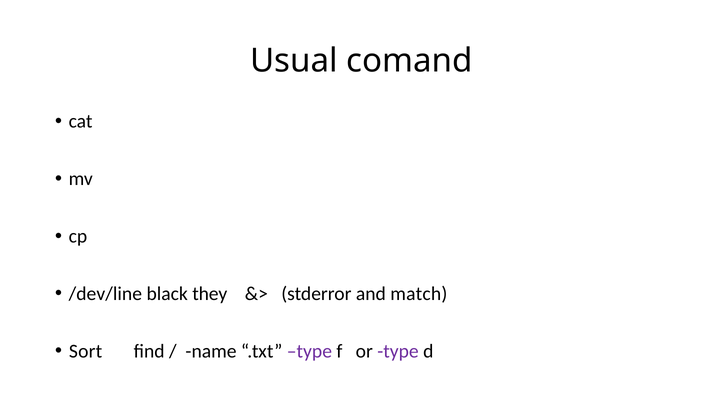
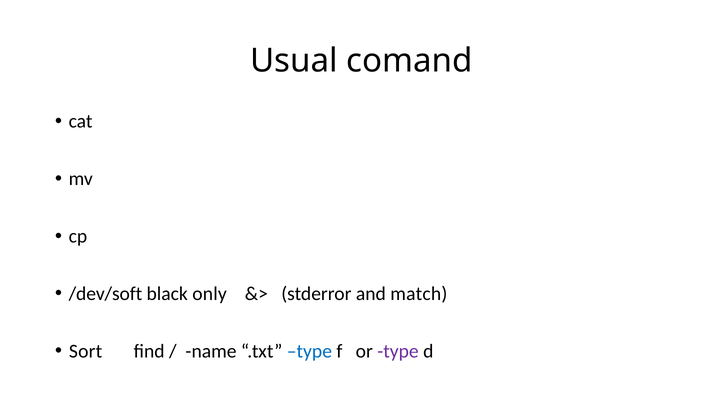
/dev/line: /dev/line -> /dev/soft
they: they -> only
type at (309, 351) colour: purple -> blue
